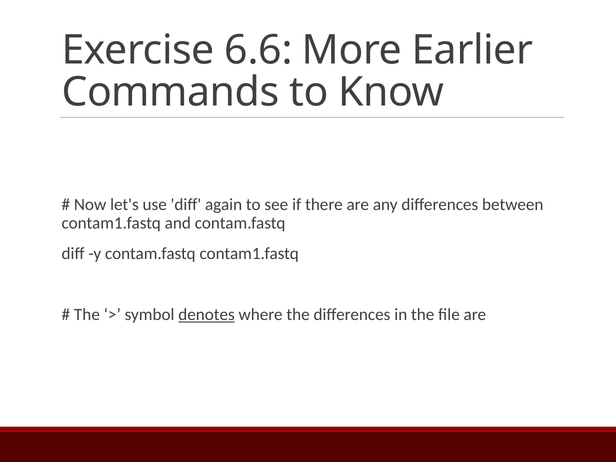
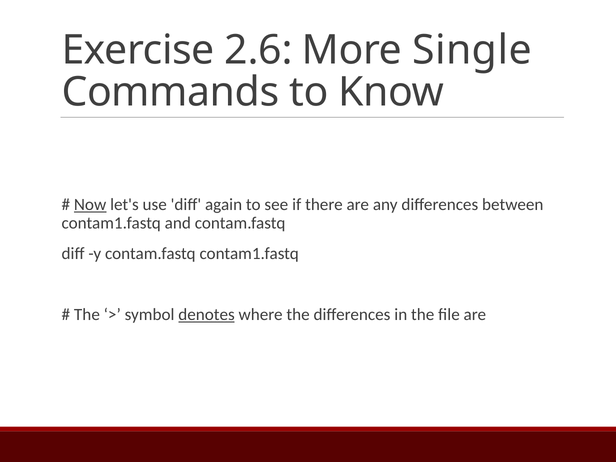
6.6: 6.6 -> 2.6
Earlier: Earlier -> Single
Now underline: none -> present
